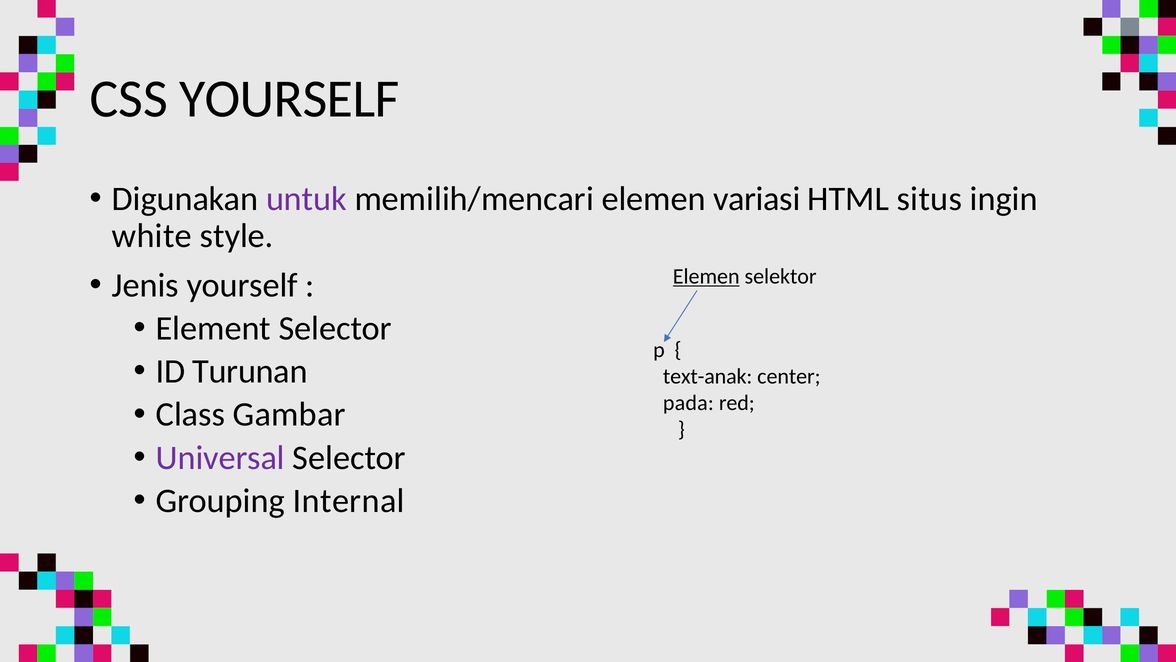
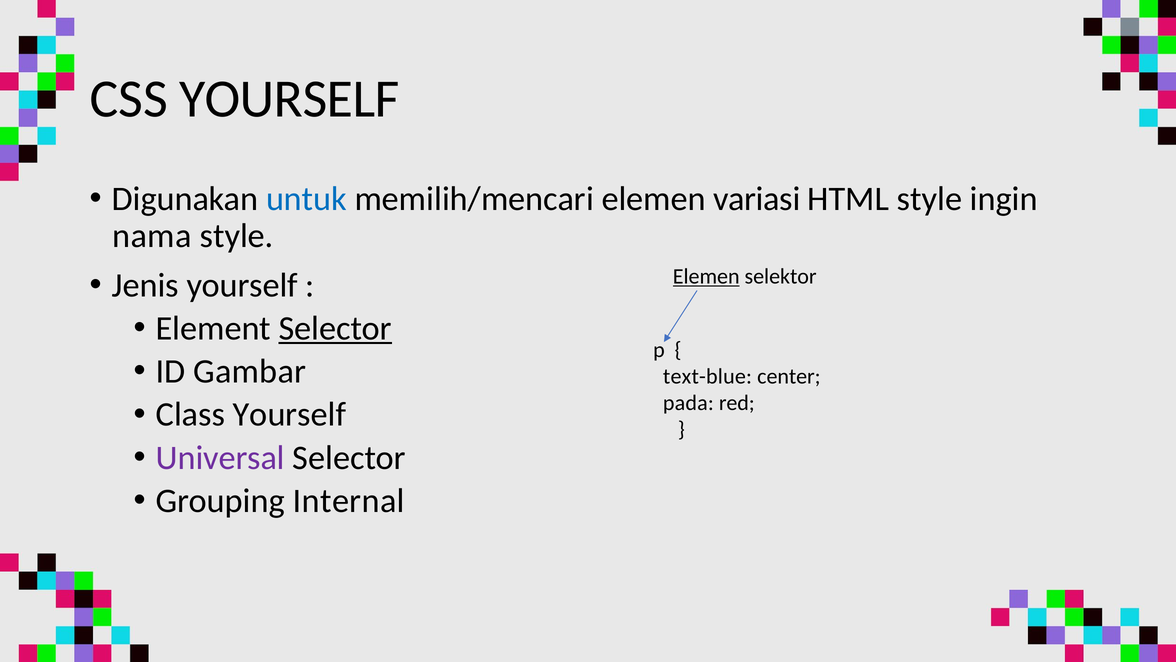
untuk colour: purple -> blue
HTML situs: situs -> style
white: white -> nama
Selector at (335, 328) underline: none -> present
Turunan: Turunan -> Gambar
text-anak: text-anak -> text-blue
Class Gambar: Gambar -> Yourself
